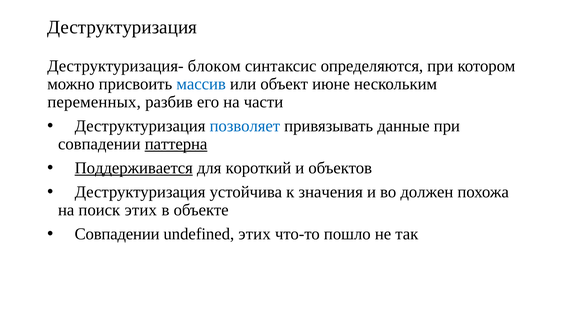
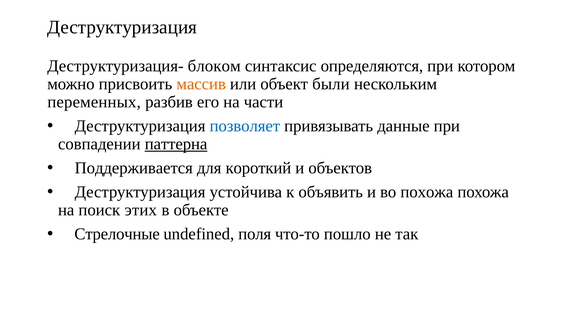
массив colour: blue -> orange
июне: июне -> были
Поддерживается underline: present -> none
значения: значения -> объявить
во должен: должен -> похожа
Совпадении at (117, 234): Совпадении -> Стрелочные
undefined этих: этих -> поля
